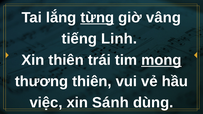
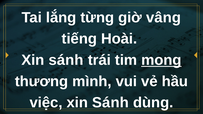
từng underline: present -> none
Linh: Linh -> Hoài
thiên at (66, 60): thiên -> sánh
thương thiên: thiên -> mình
